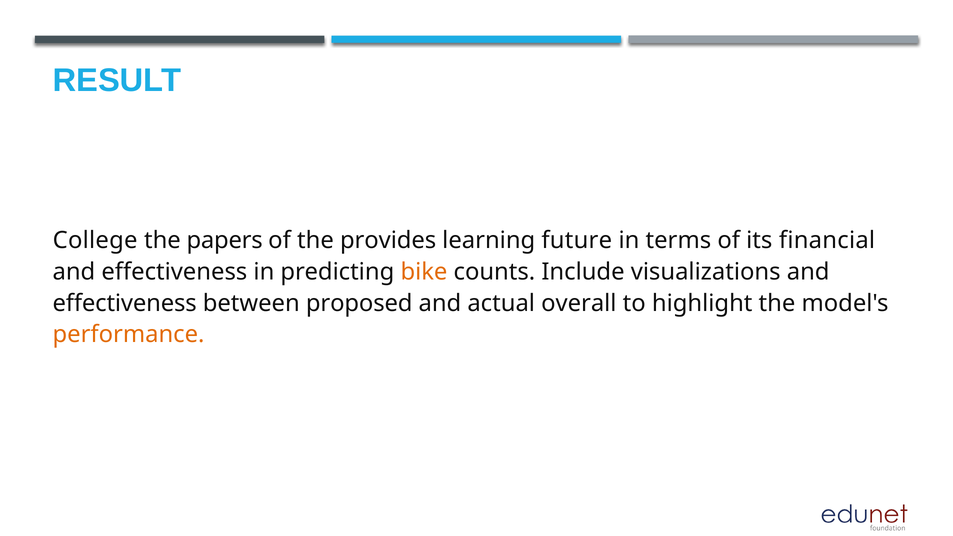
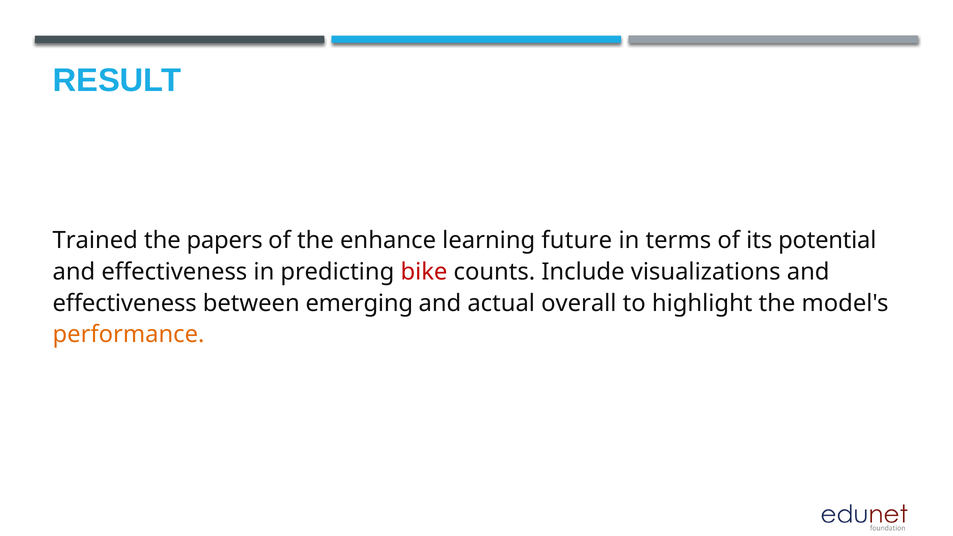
College: College -> Trained
provides: provides -> enhance
financial: financial -> potential
bike colour: orange -> red
proposed: proposed -> emerging
